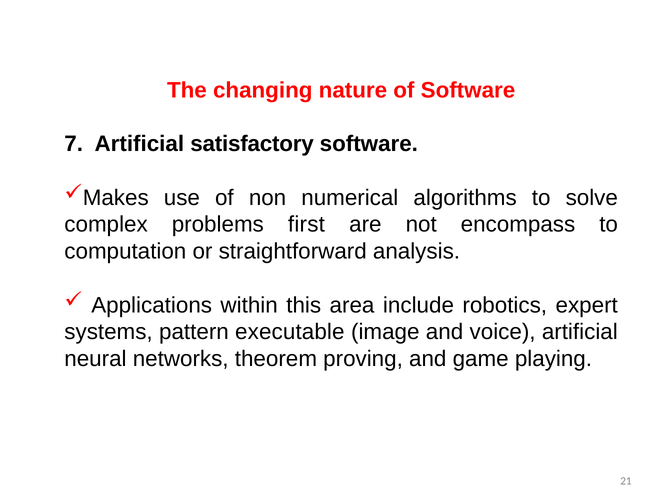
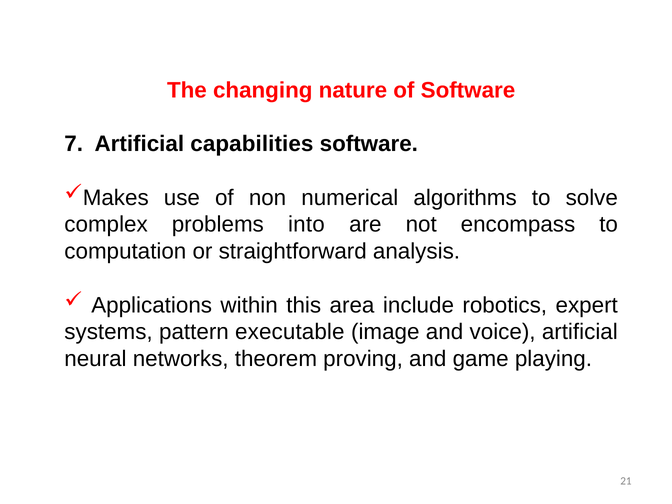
satisfactory: satisfactory -> capabilities
first: first -> into
